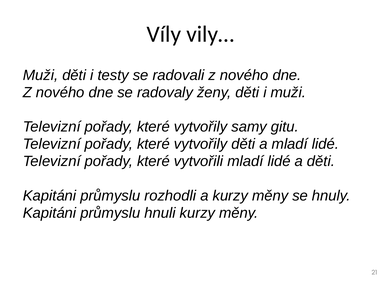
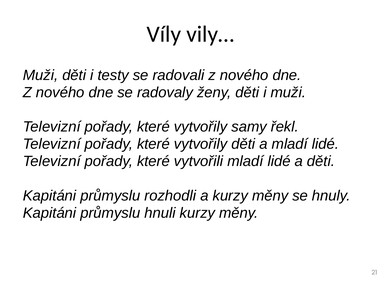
gitu: gitu -> řekl
